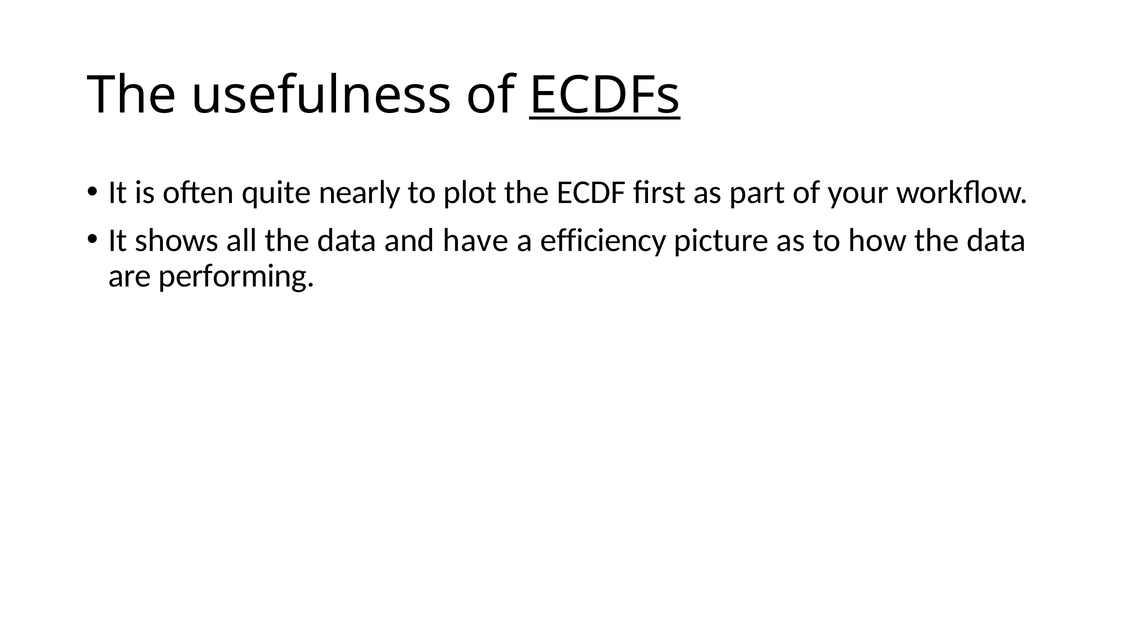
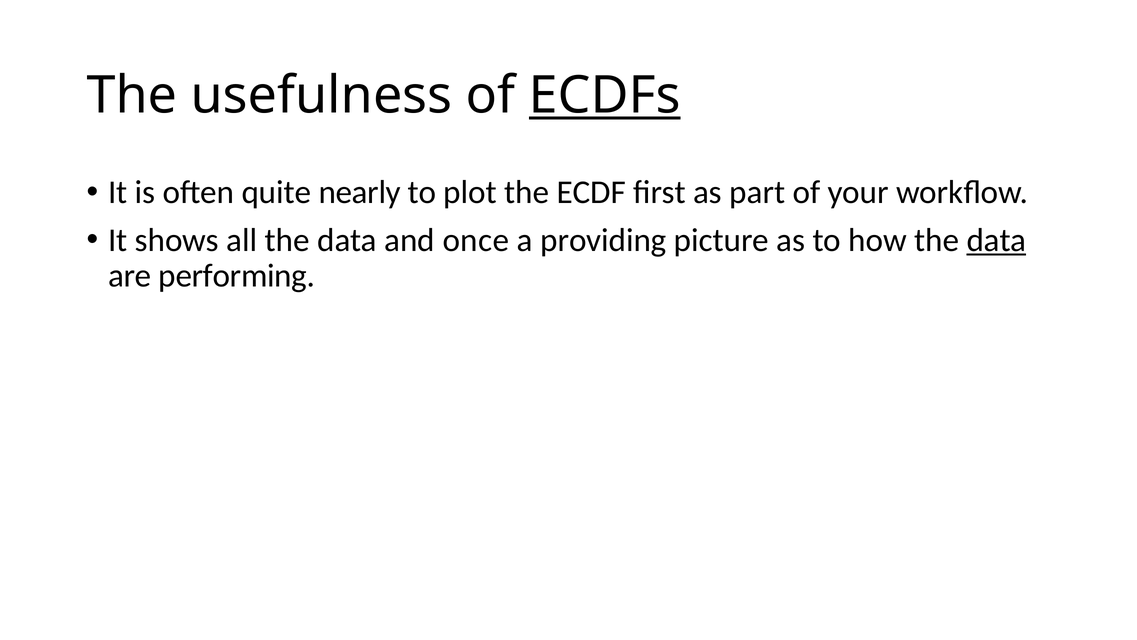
have: have -> once
efficiency: efficiency -> providing
data at (996, 240) underline: none -> present
